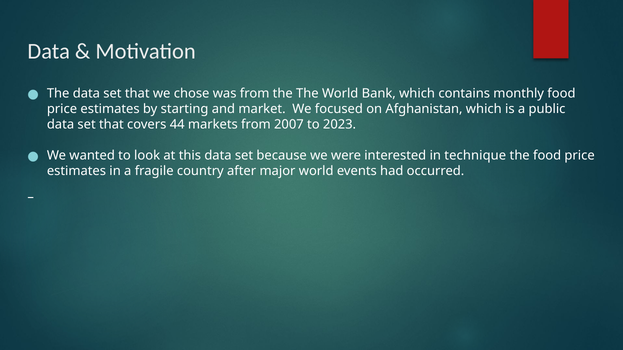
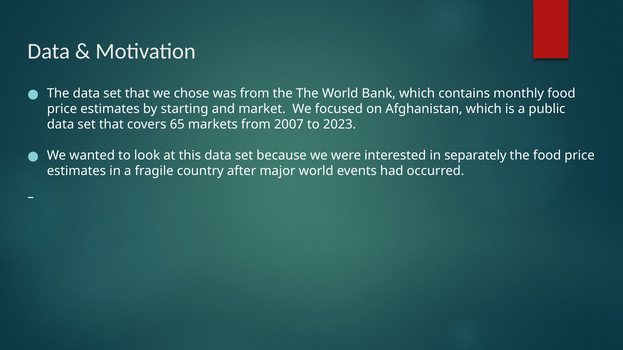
44: 44 -> 65
technique: technique -> separately
